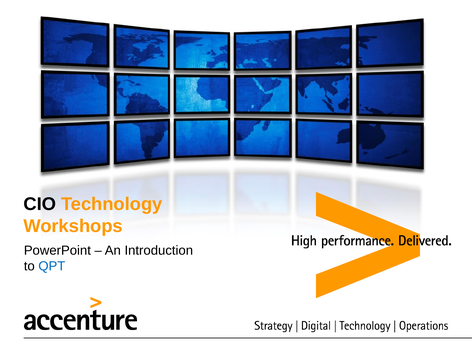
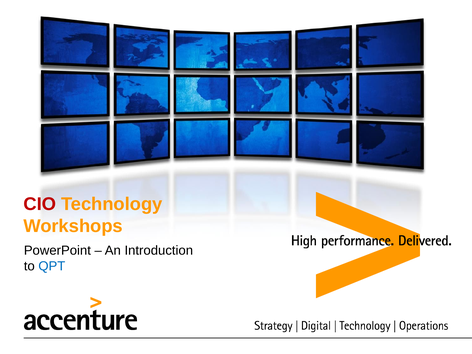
CIO colour: black -> red
